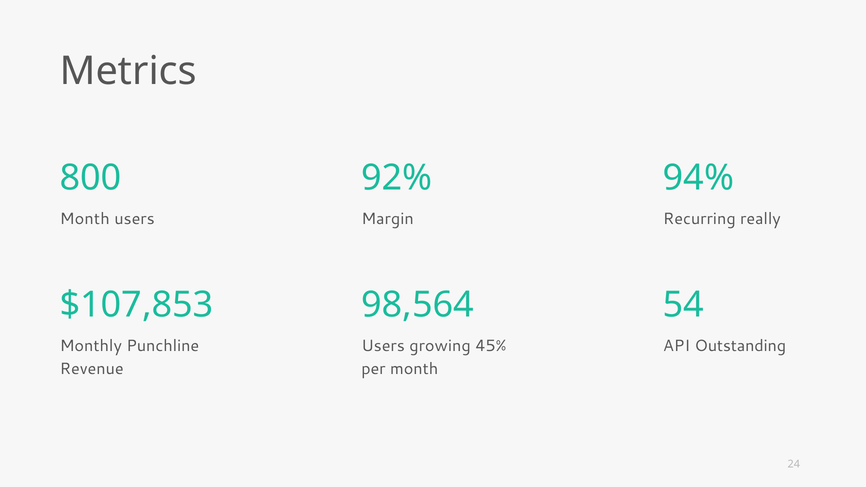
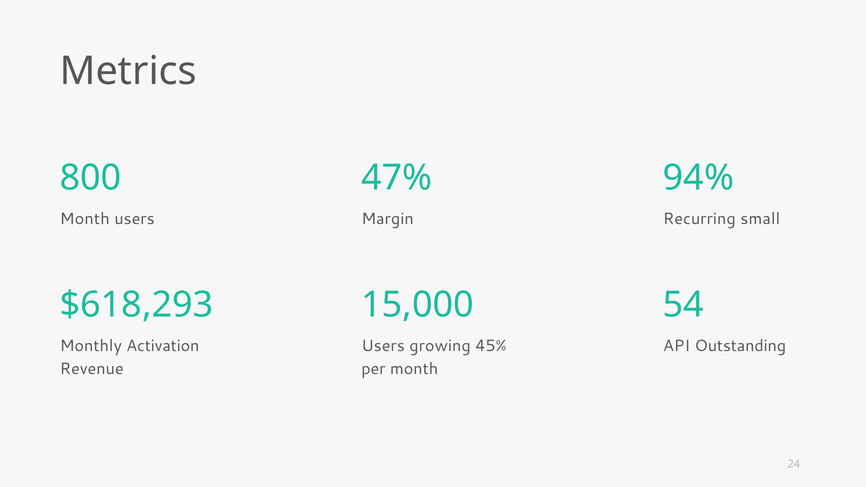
92%: 92% -> 47%
really: really -> small
$107,853: $107,853 -> $618,293
98,564: 98,564 -> 15,000
Punchline: Punchline -> Activation
